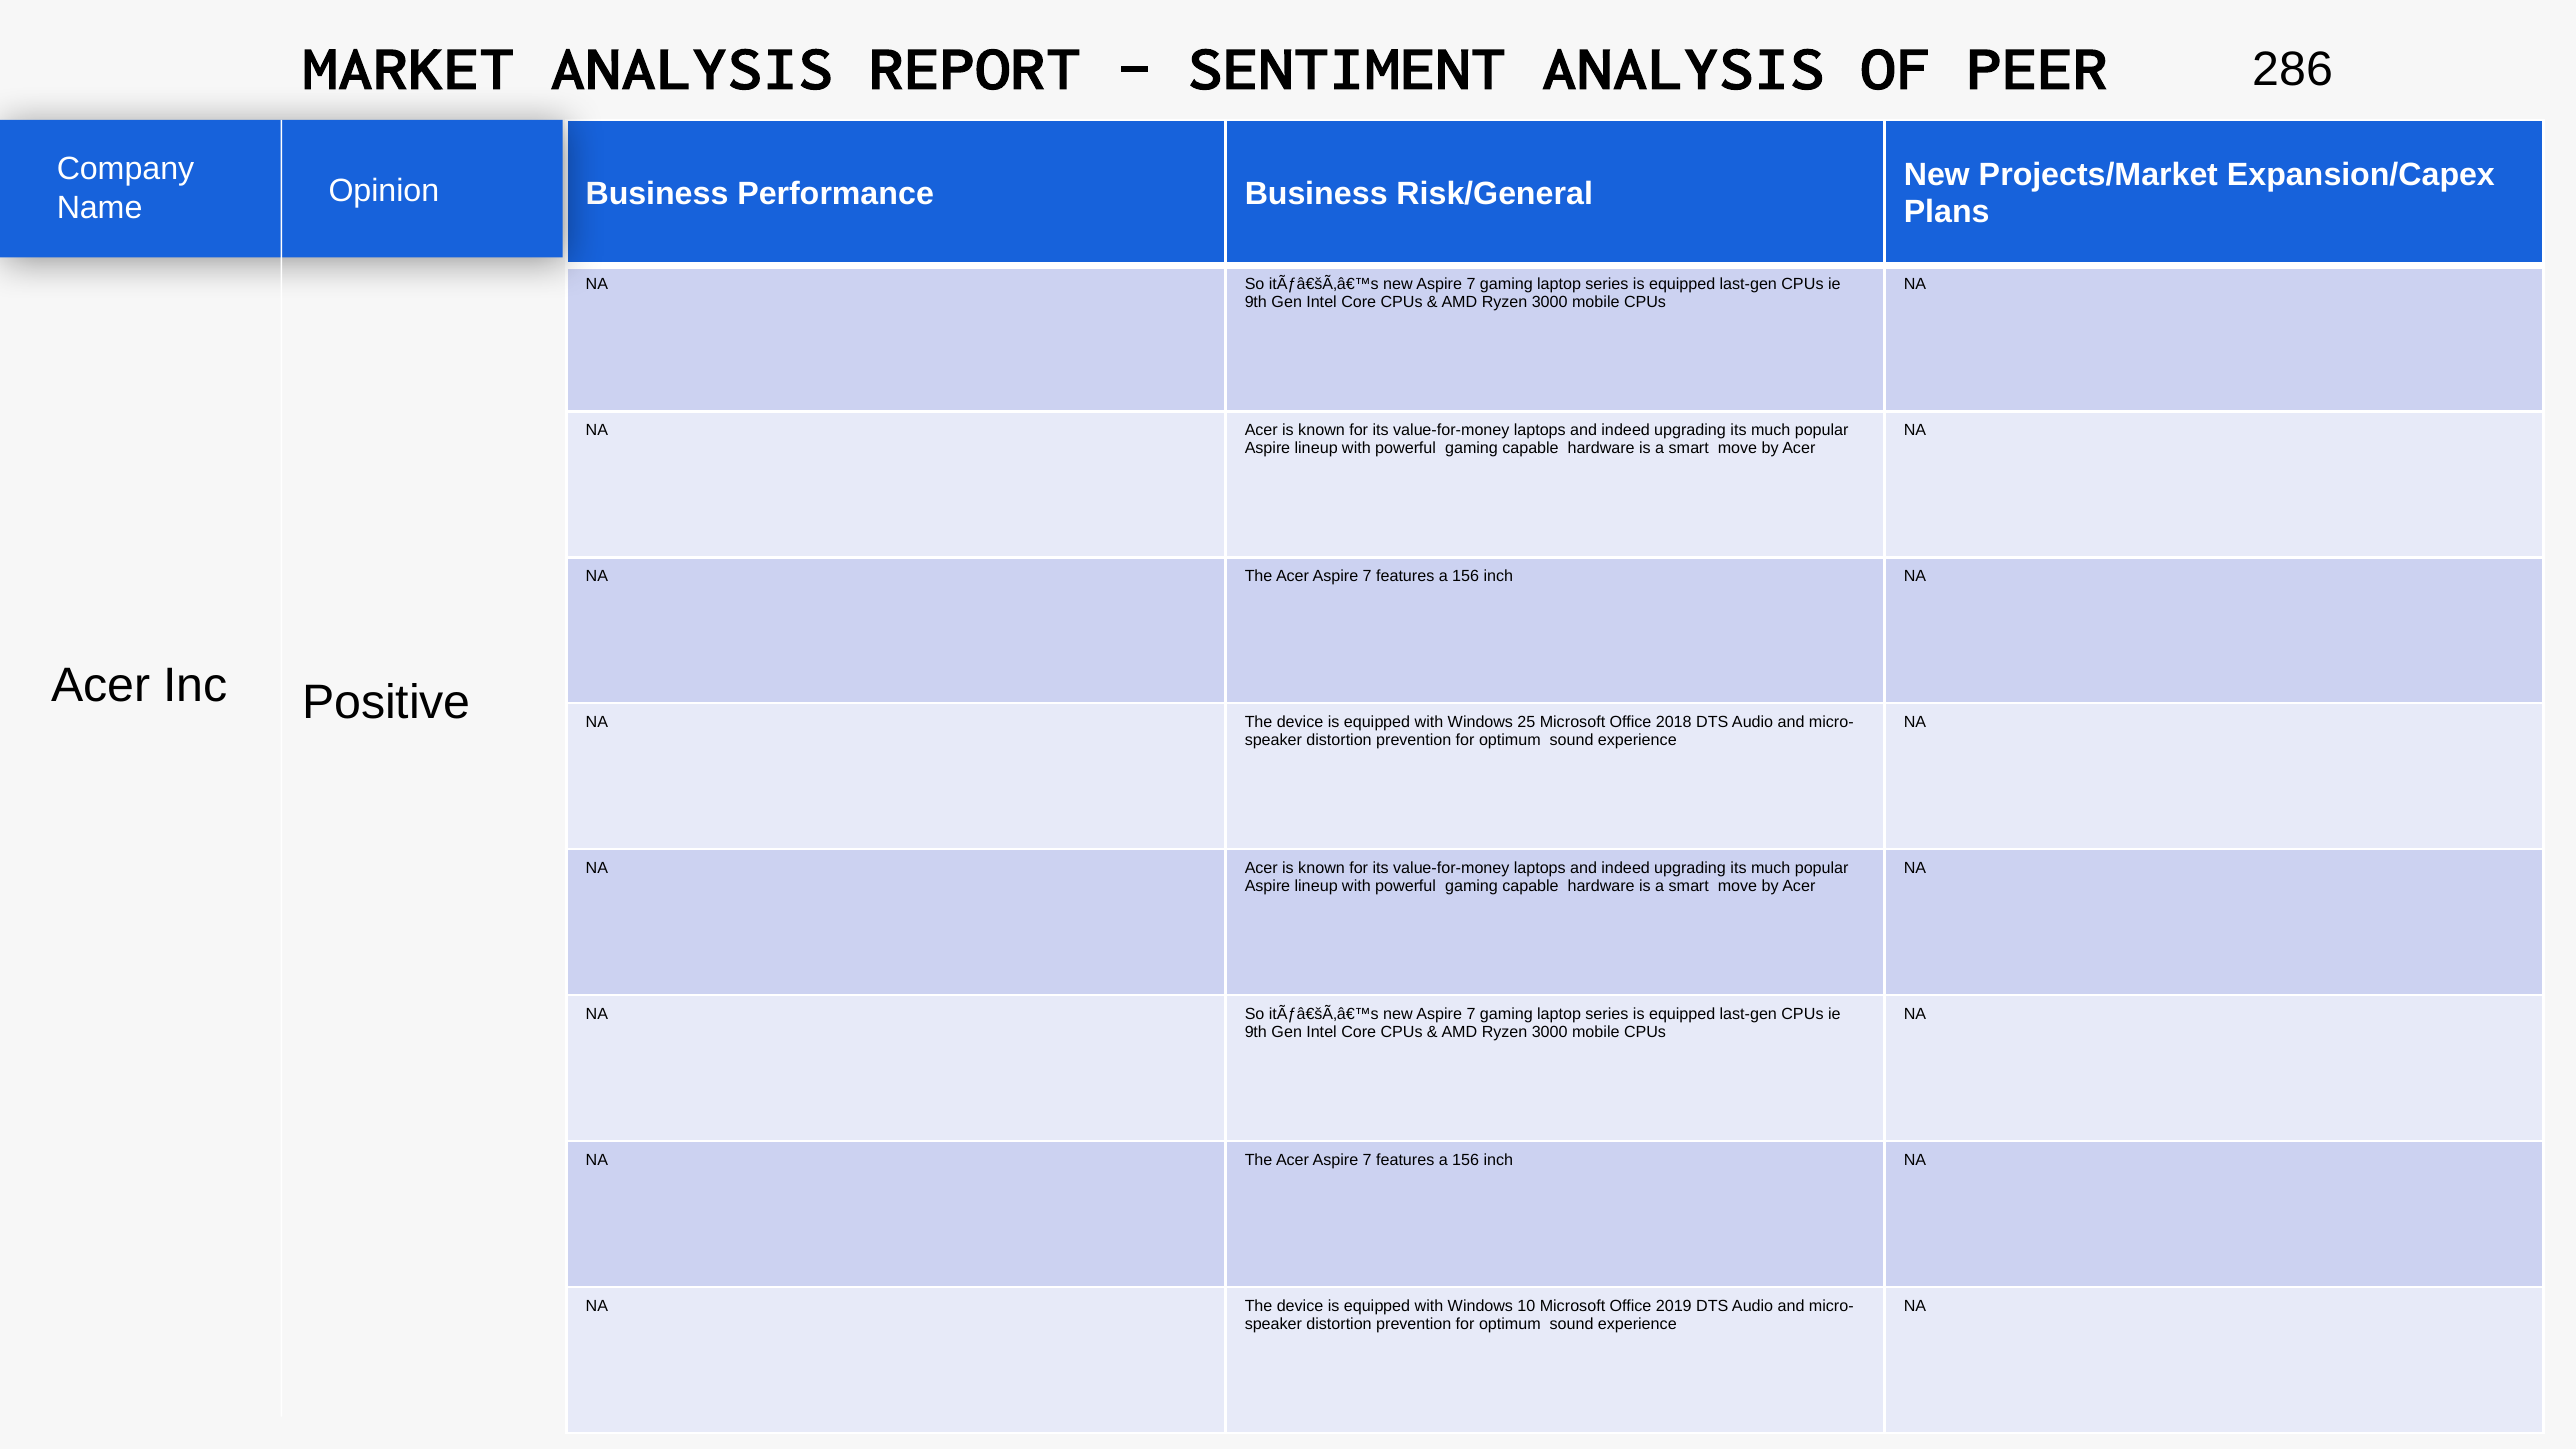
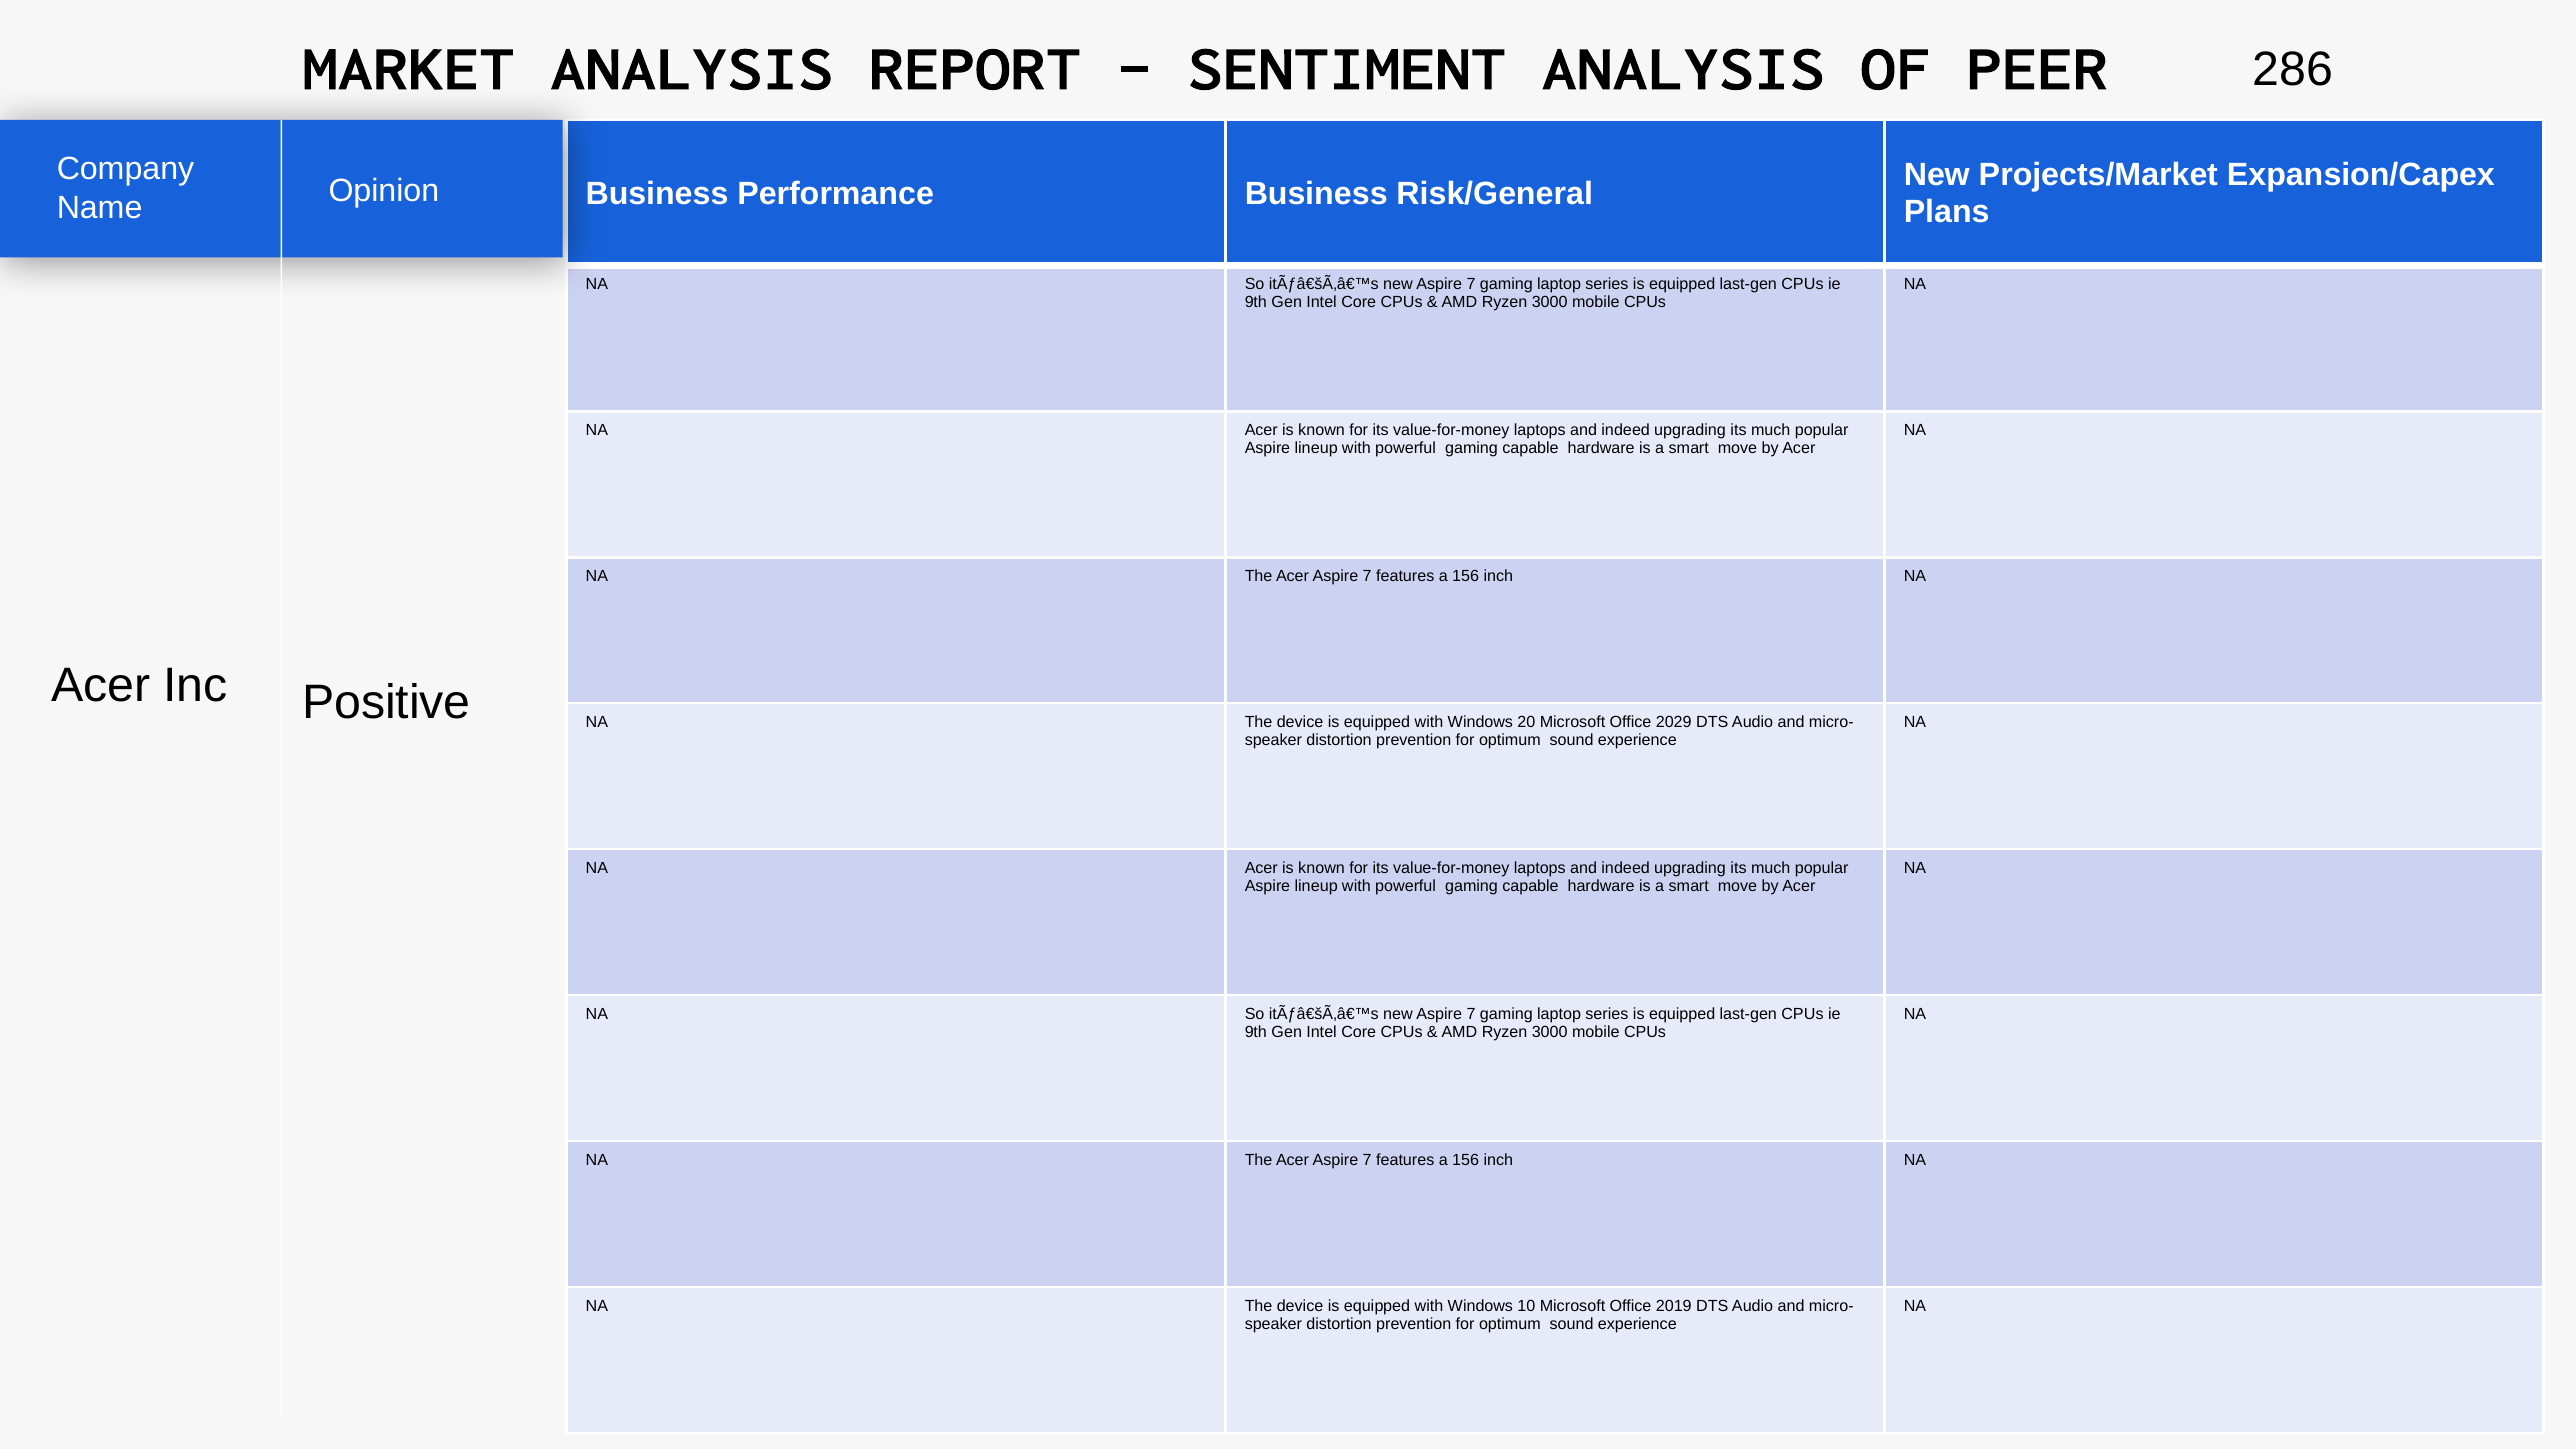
25: 25 -> 20
2018: 2018 -> 2029
